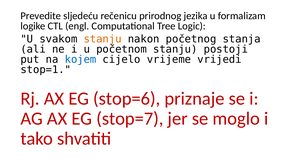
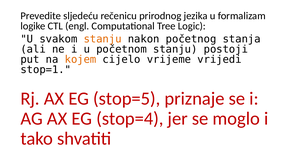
kojem colour: blue -> orange
stop=6: stop=6 -> stop=5
stop=7: stop=7 -> stop=4
